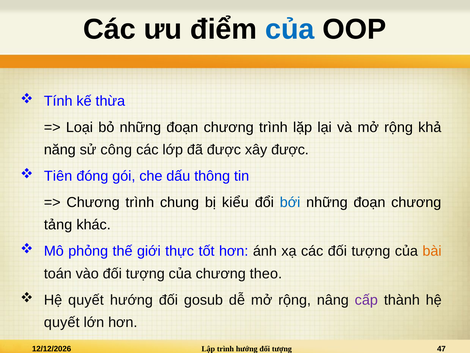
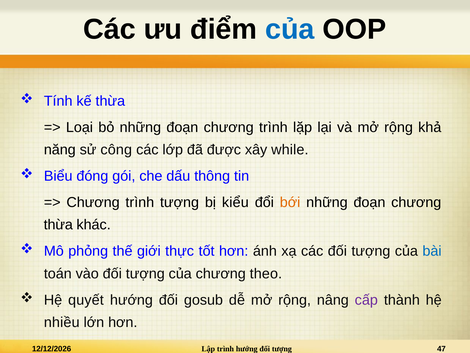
xây được: được -> while
Tiên: Tiên -> Biểu
trình chung: chung -> tượng
bới colour: blue -> orange
tảng at (58, 225): tảng -> thừa
bài colour: orange -> blue
quyết at (62, 322): quyết -> nhiều
